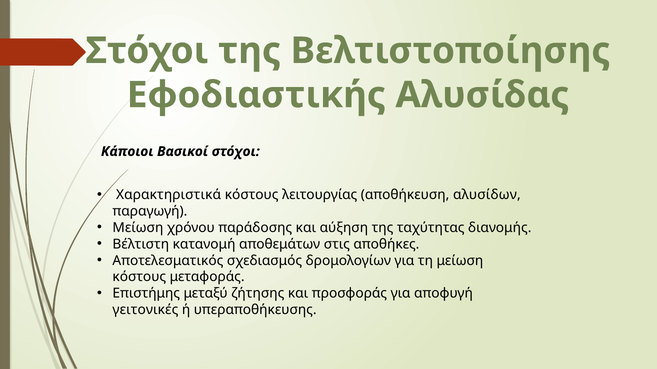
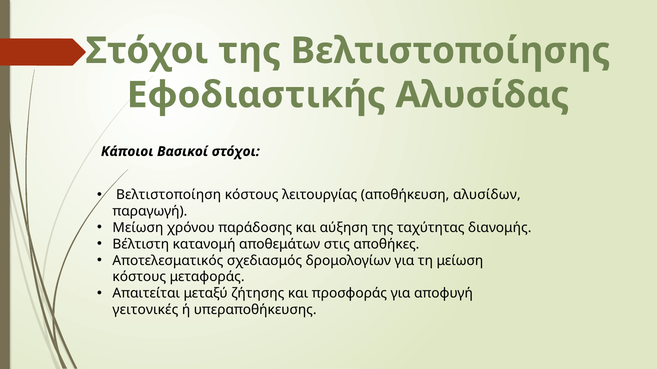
Χαρακτηριστικά: Χαρακτηριστικά -> Βελτιστοποίηση
Επιστήμης: Επιστήμης -> Απαιτείται
